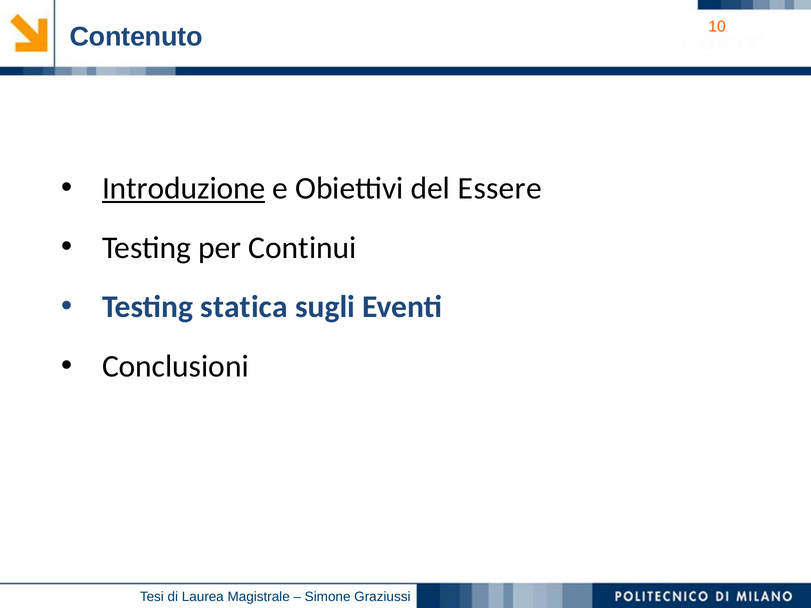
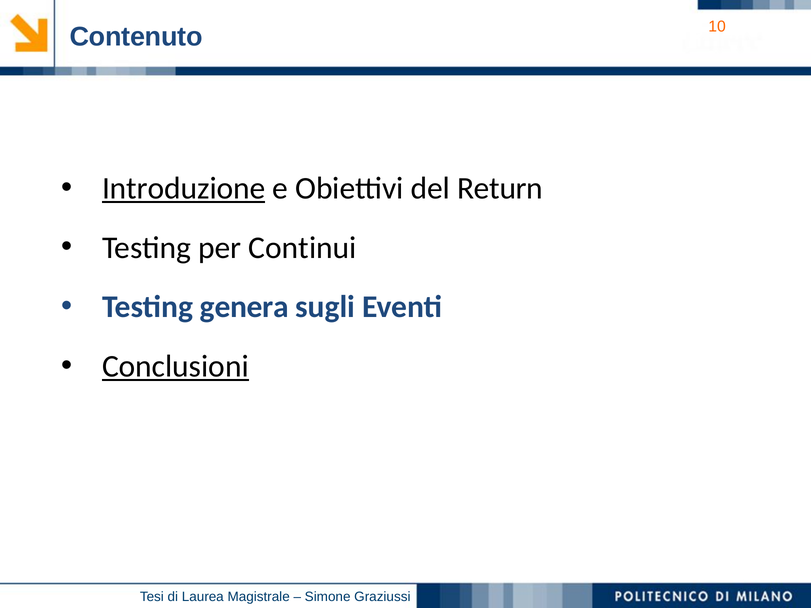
Essere: Essere -> Return
statica: statica -> genera
Conclusioni underline: none -> present
